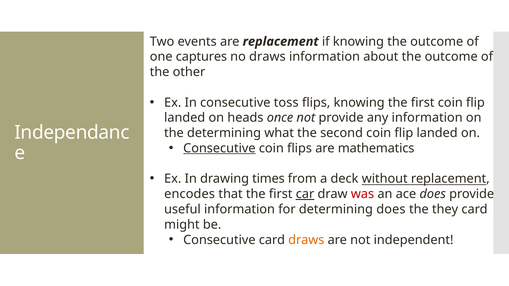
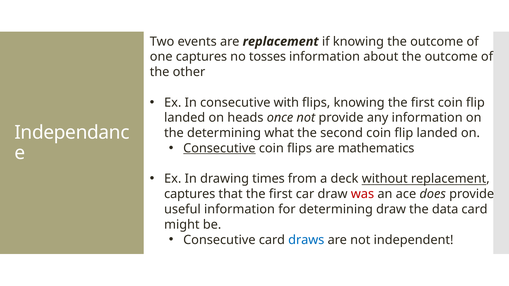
no draws: draws -> tosses
toss: toss -> with
encodes at (190, 194): encodes -> captures
car underline: present -> none
determining does: does -> draw
they: they -> data
draws at (306, 240) colour: orange -> blue
